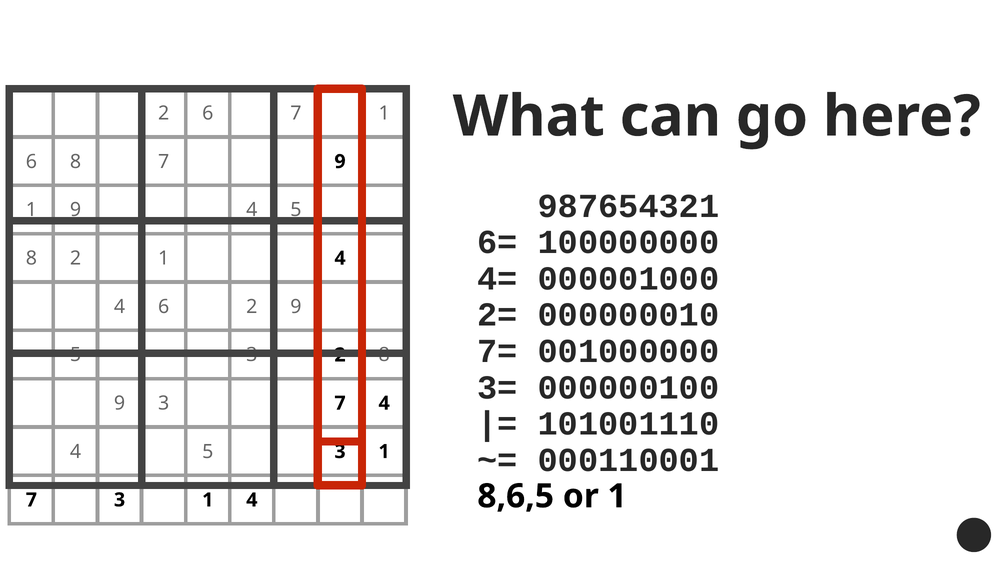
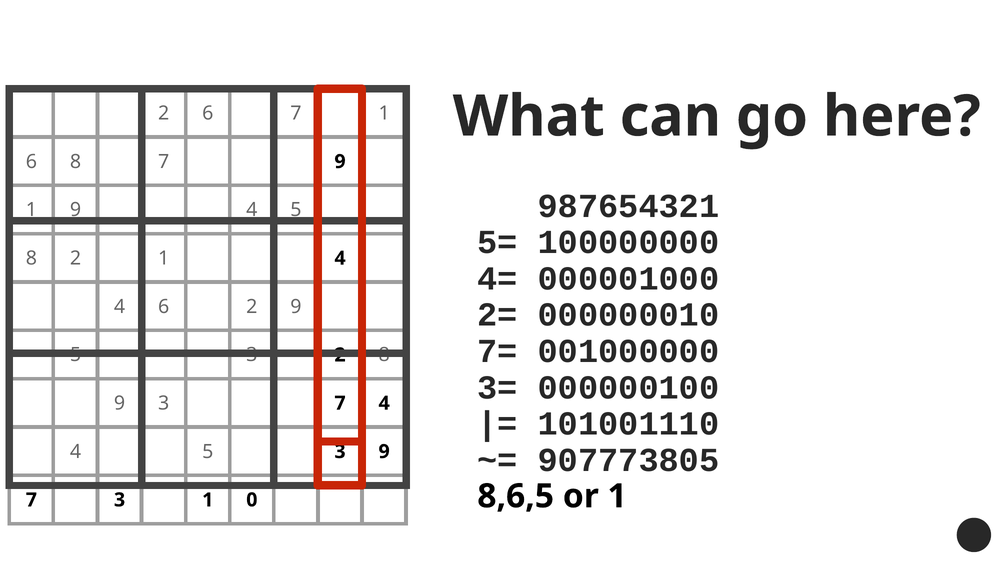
6=: 6= -> 5=
5 3 1: 1 -> 9
000110001: 000110001 -> 907773805
3 1 4: 4 -> 0
